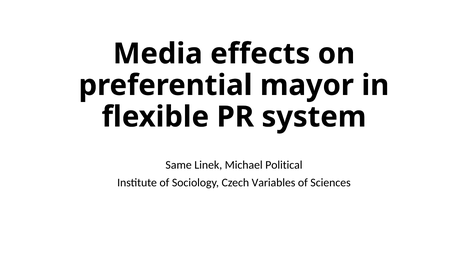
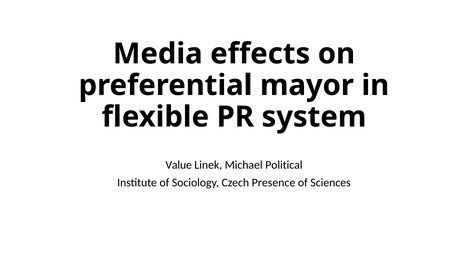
Same: Same -> Value
Variables: Variables -> Presence
